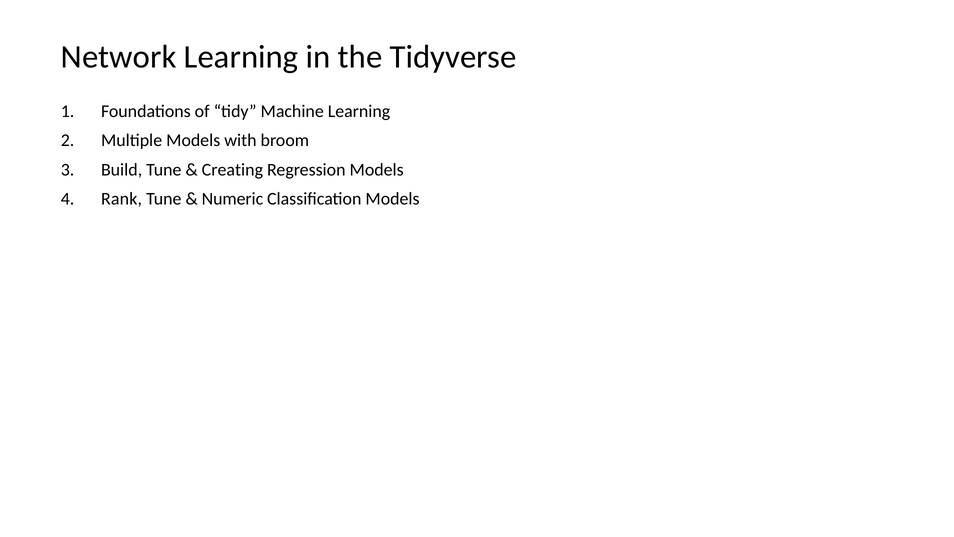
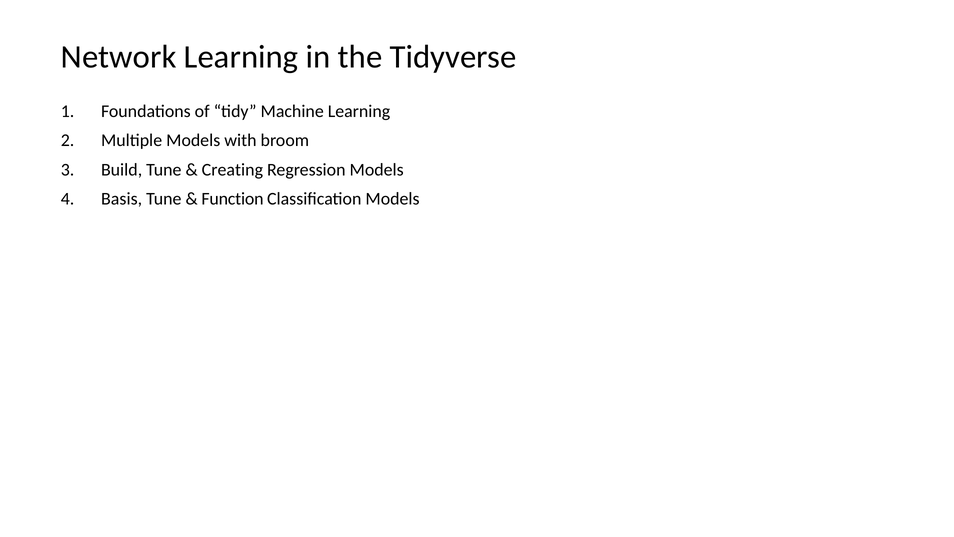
Rank: Rank -> Basis
Numeric: Numeric -> Function
